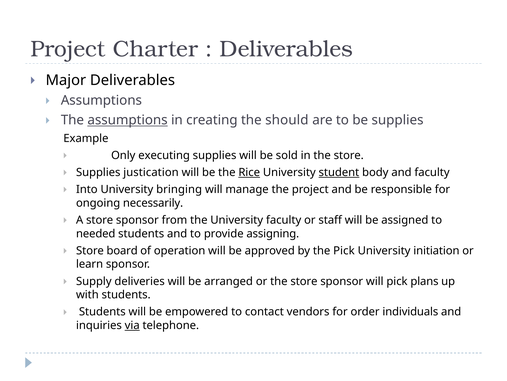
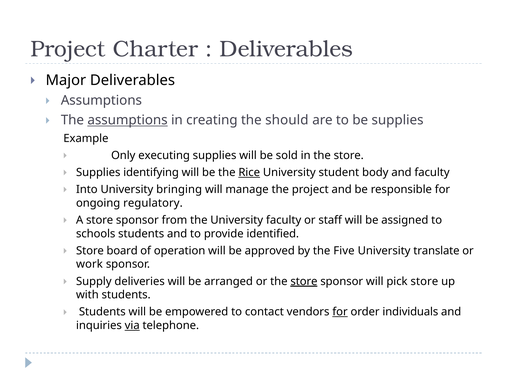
justication: justication -> identifying
student underline: present -> none
necessarily: necessarily -> regulatory
needed: needed -> schools
assigning: assigning -> identified
the Pick: Pick -> Five
initiation: initiation -> translate
learn: learn -> work
store at (304, 281) underline: none -> present
pick plans: plans -> store
for at (340, 311) underline: none -> present
